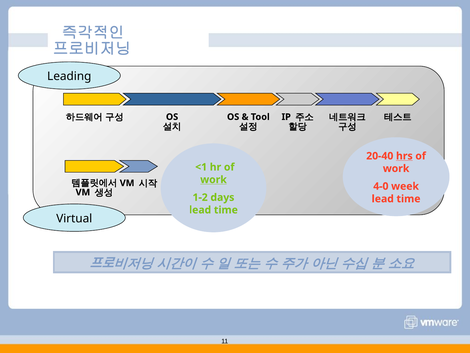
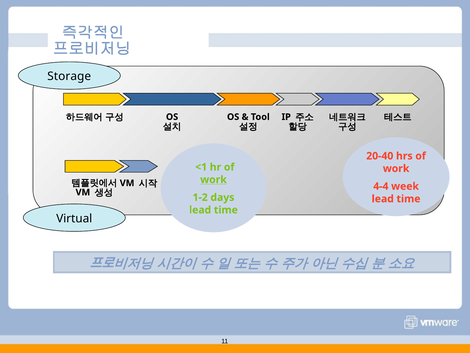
Leading: Leading -> Storage
hrs underline: present -> none
4-0: 4-0 -> 4-4
